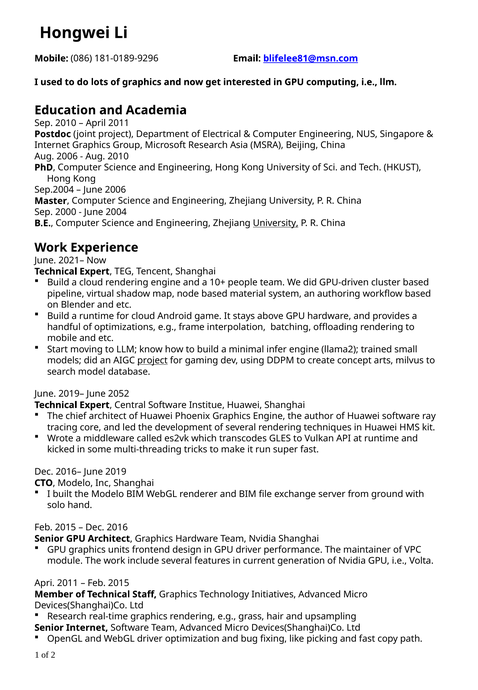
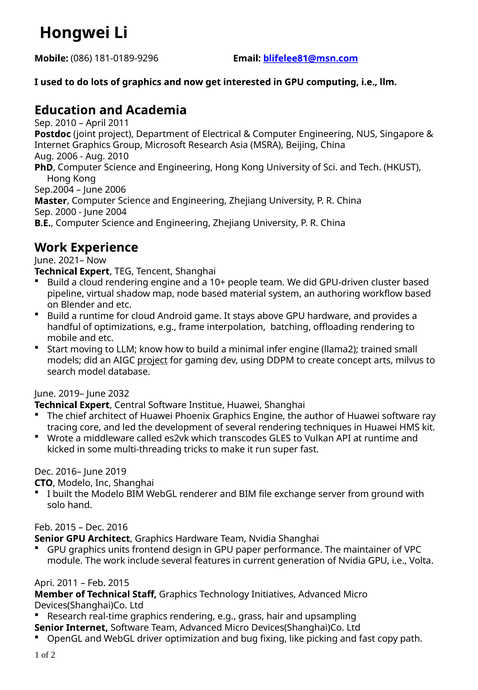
University at (276, 223) underline: present -> none
2052: 2052 -> 2032
GPU driver: driver -> paper
